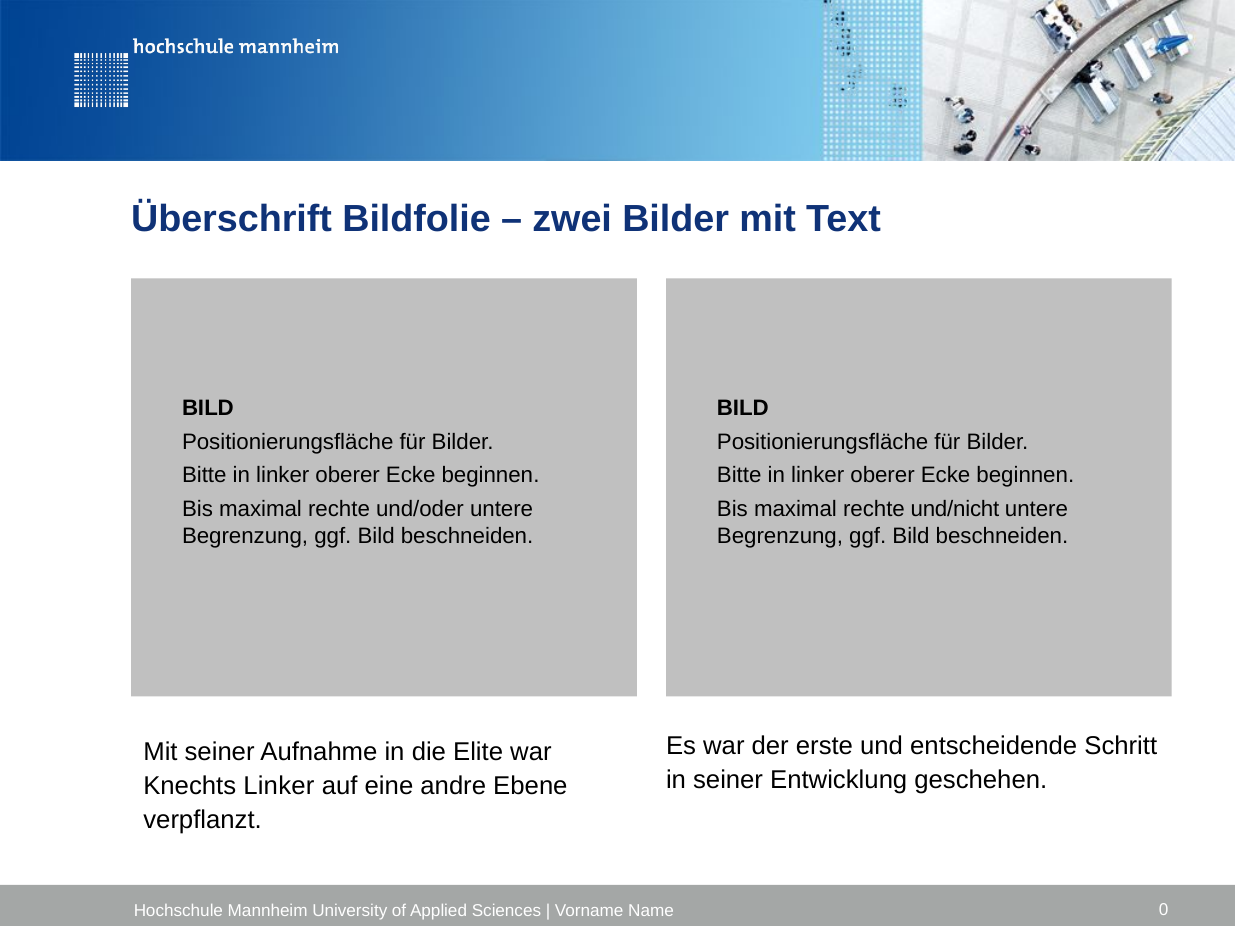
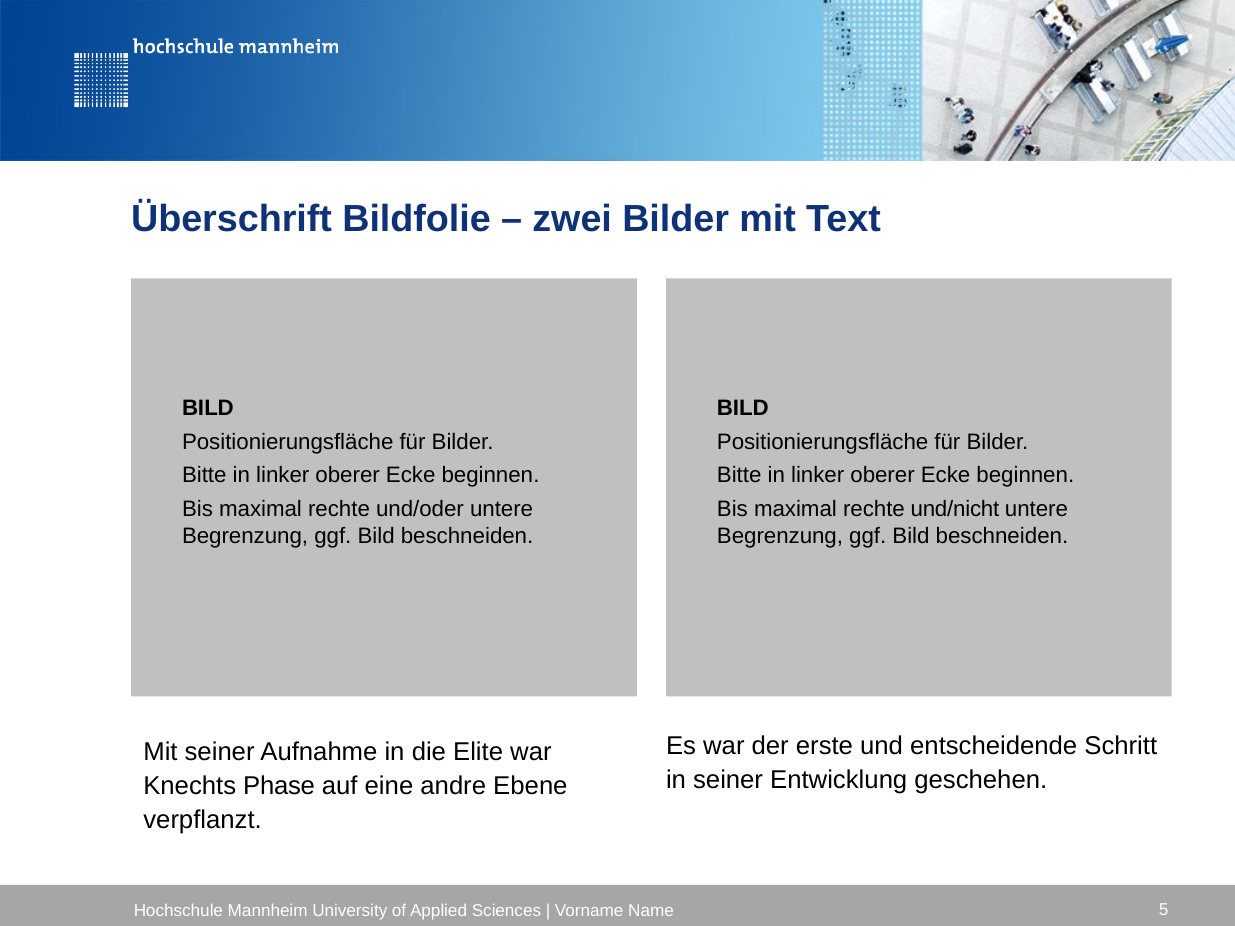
Knechts Linker: Linker -> Phase
0: 0 -> 5
